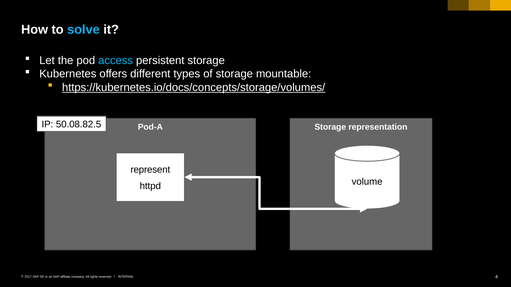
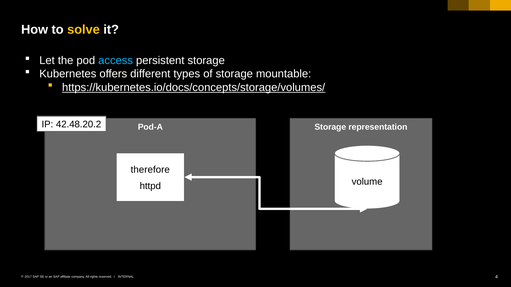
solve colour: light blue -> yellow
50.08.82.5: 50.08.82.5 -> 42.48.20.2
represent: represent -> therefore
